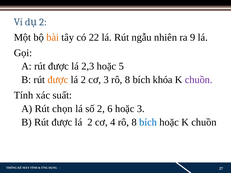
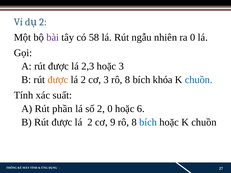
bài colour: orange -> purple
22: 22 -> 58
ra 9: 9 -> 0
hoặc 5: 5 -> 3
chuồn at (199, 80) colour: purple -> blue
chọn: chọn -> phần
2 6: 6 -> 0
hoặc 3: 3 -> 6
4: 4 -> 9
